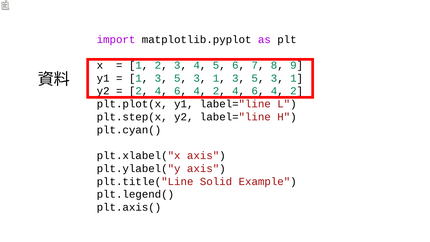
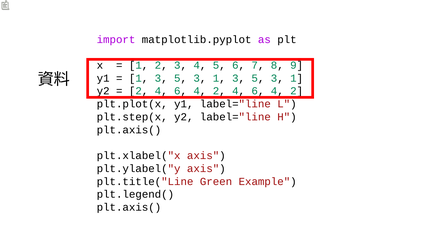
plt.cyan( at (129, 130): plt.cyan( -> plt.axis(
Solid: Solid -> Green
